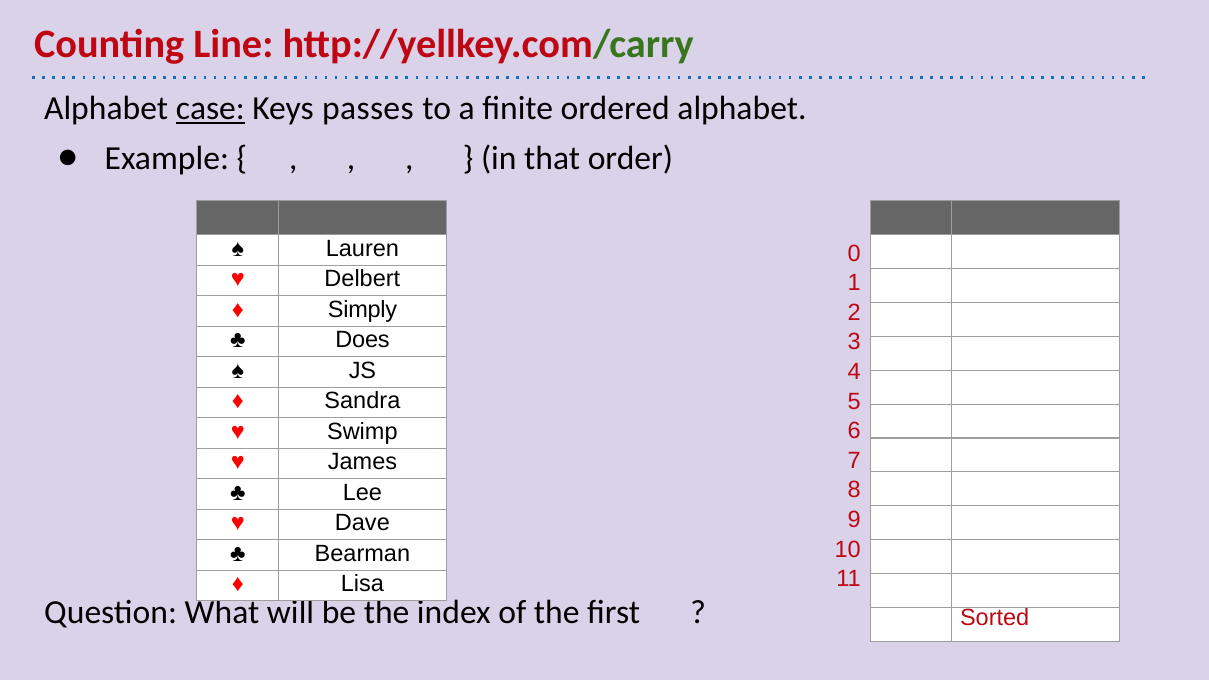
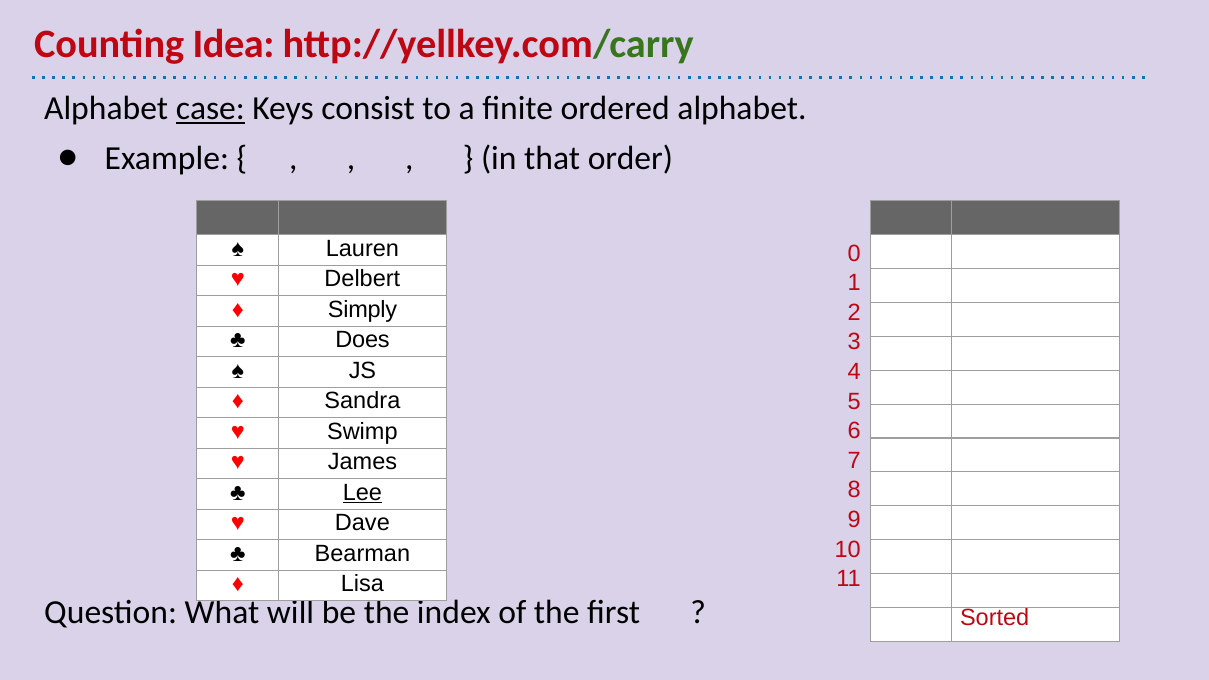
Line: Line -> Idea
passes: passes -> consist
Lee underline: none -> present
